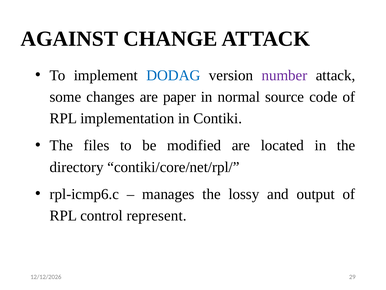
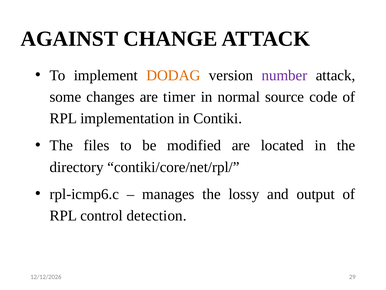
DODAG colour: blue -> orange
paper: paper -> timer
represent: represent -> detection
